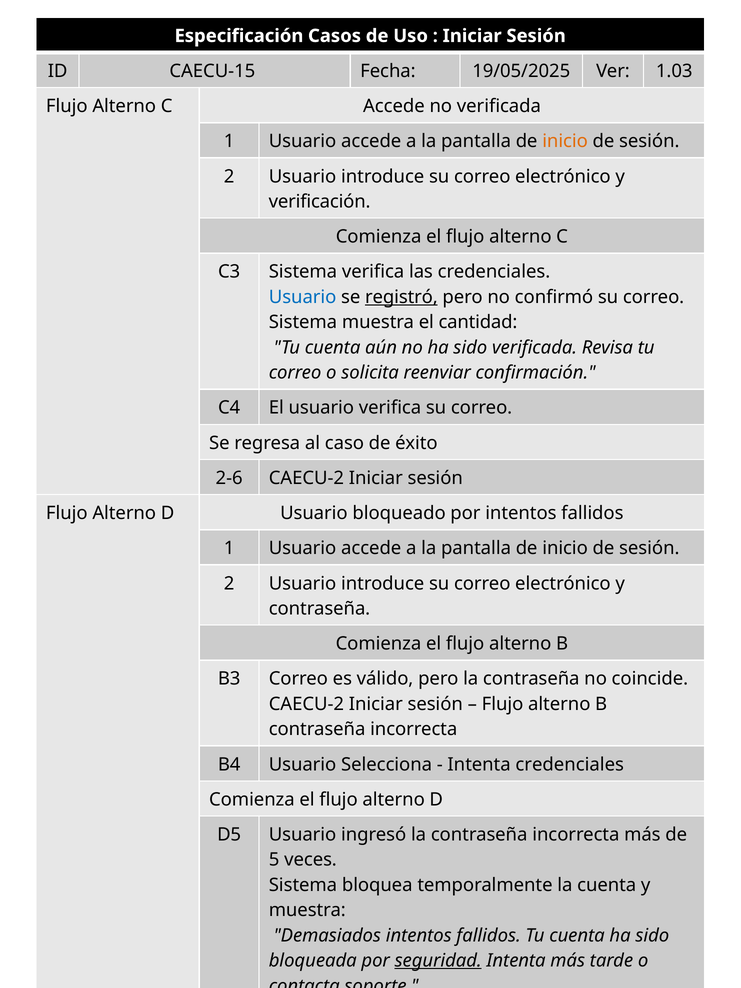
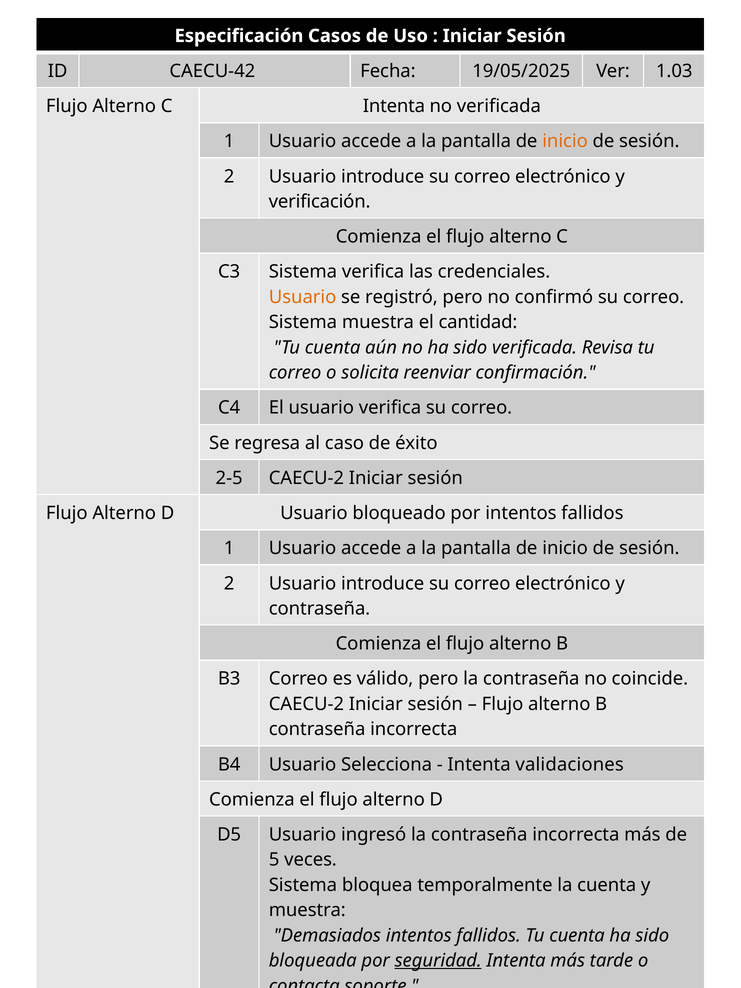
CAECU-15: CAECU-15 -> CAECU-42
C Accede: Accede -> Intenta
Usuario at (303, 297) colour: blue -> orange
registró underline: present -> none
2-6: 2-6 -> 2-5
Intenta credenciales: credenciales -> validaciones
